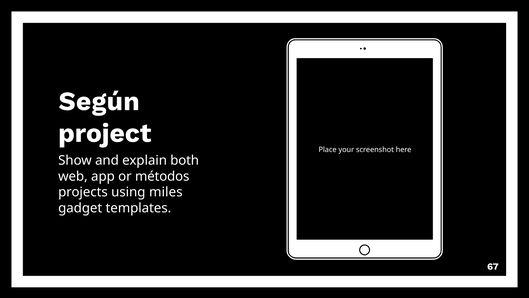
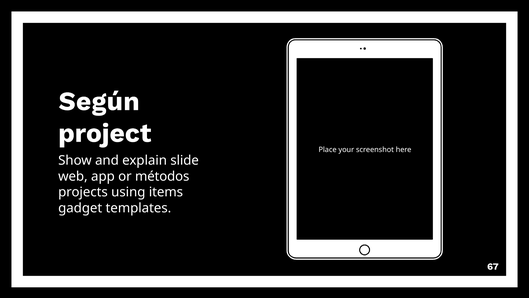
both: both -> slide
miles: miles -> items
